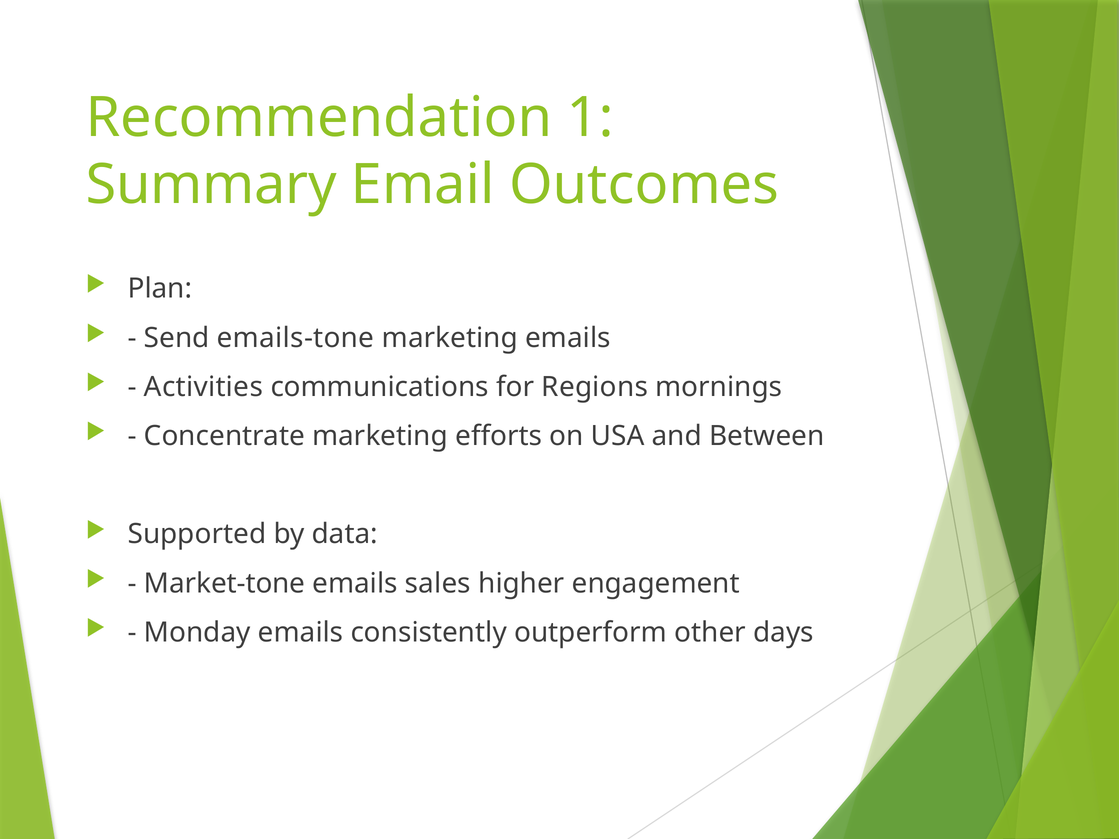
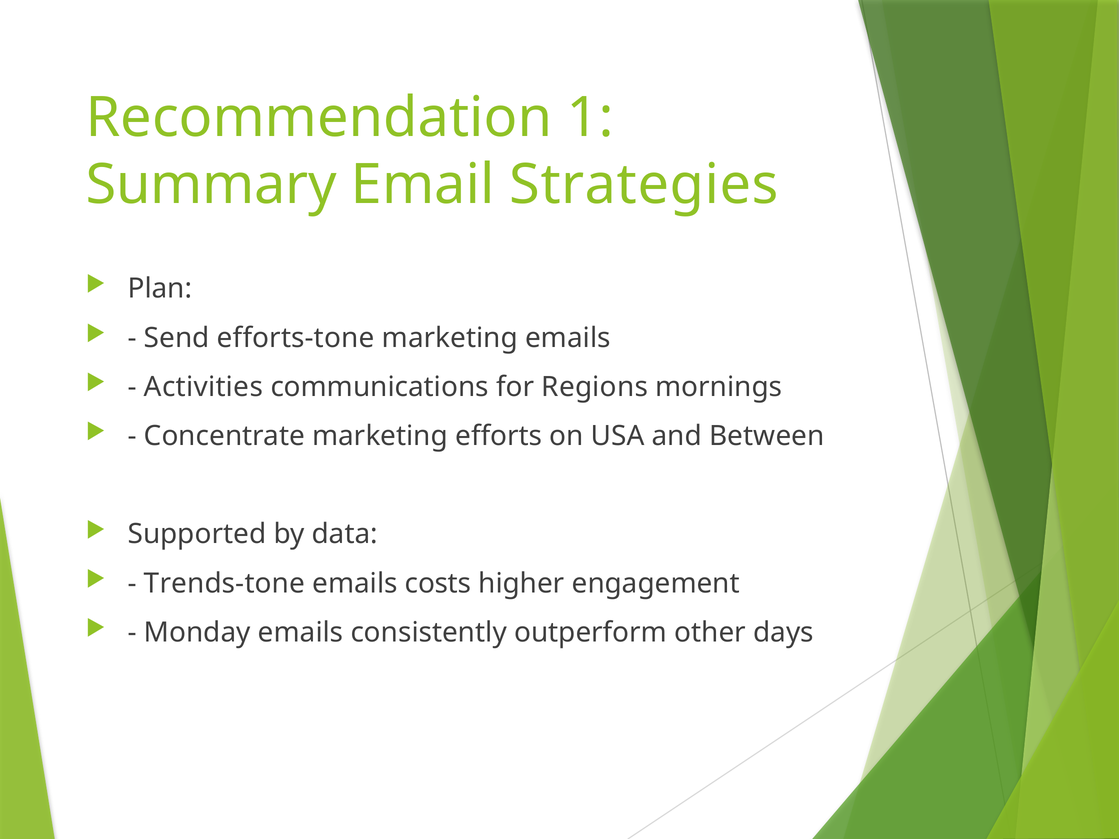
Outcomes: Outcomes -> Strategies
emails-tone: emails-tone -> efforts-tone
Market-tone: Market-tone -> Trends-tone
sales: sales -> costs
